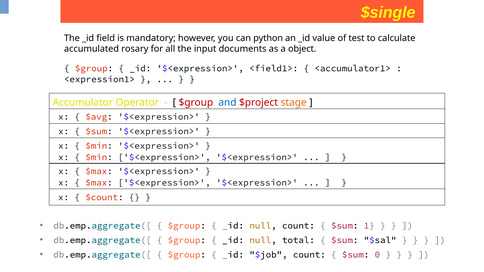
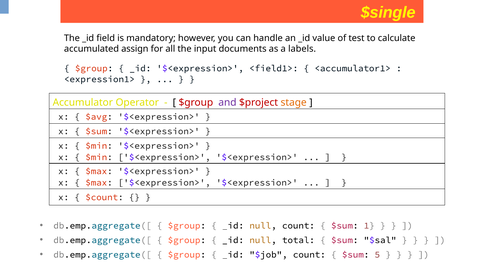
python: python -> handle
rosary: rosary -> assign
object: object -> labels
and colour: blue -> purple
0: 0 -> 5
